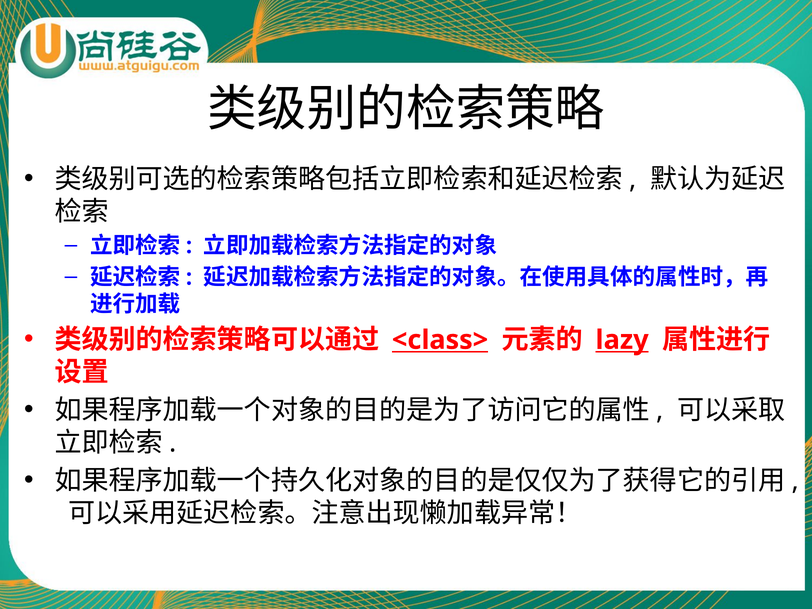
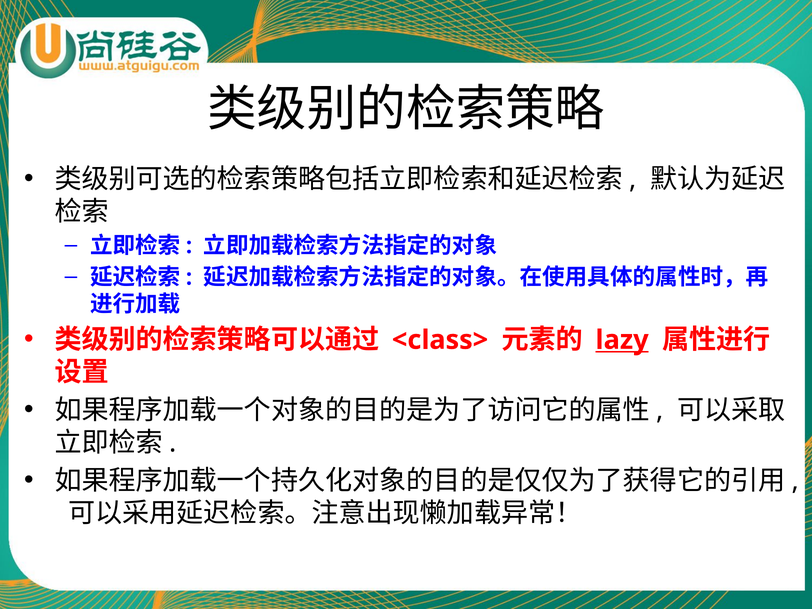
<class> underline: present -> none
